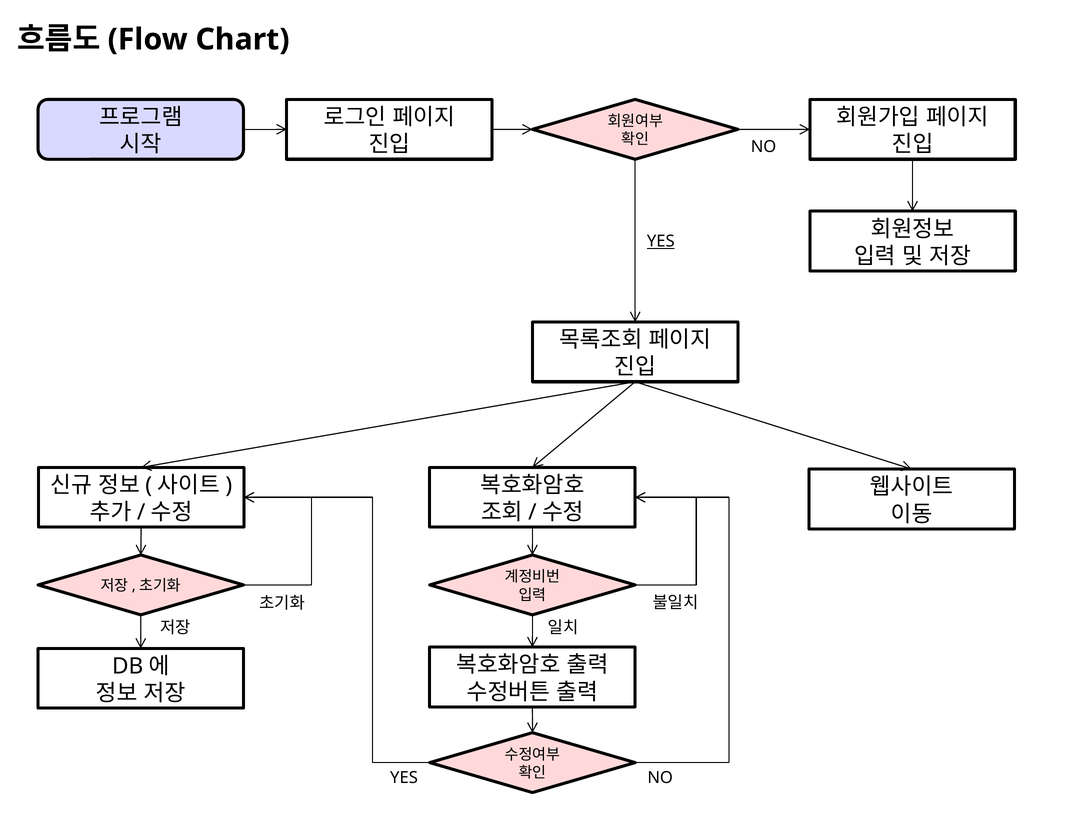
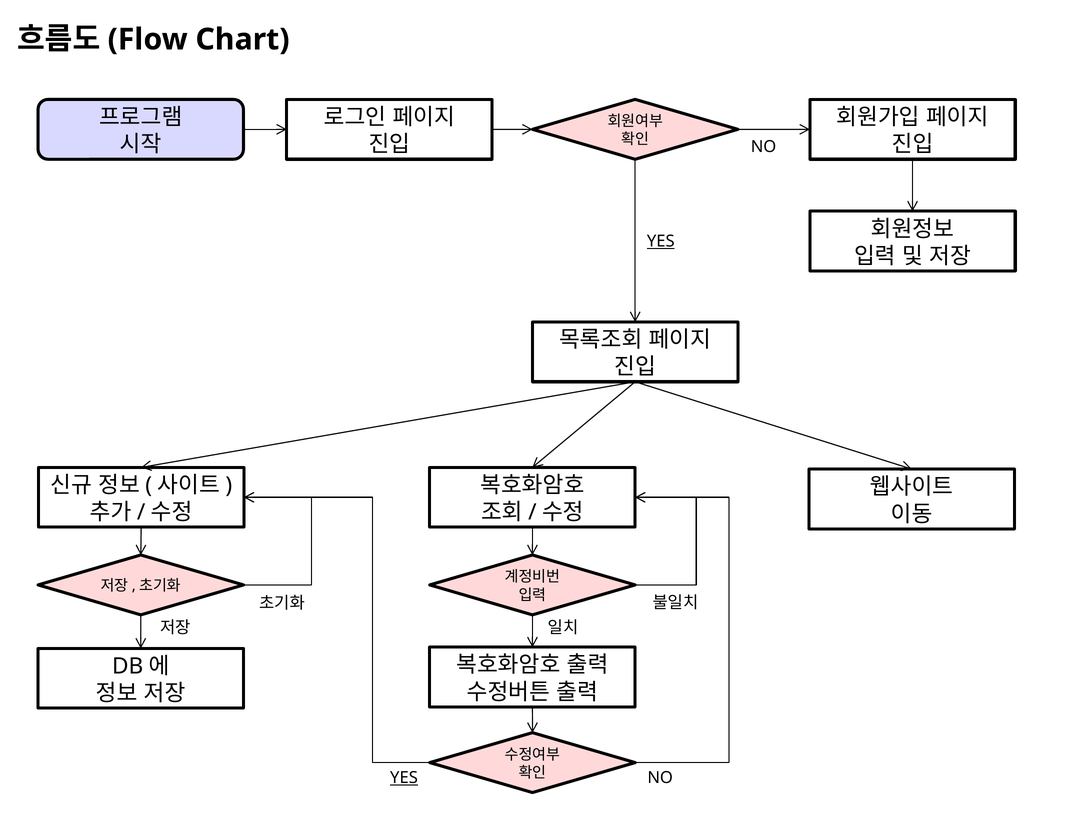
YES at (404, 778) underline: none -> present
